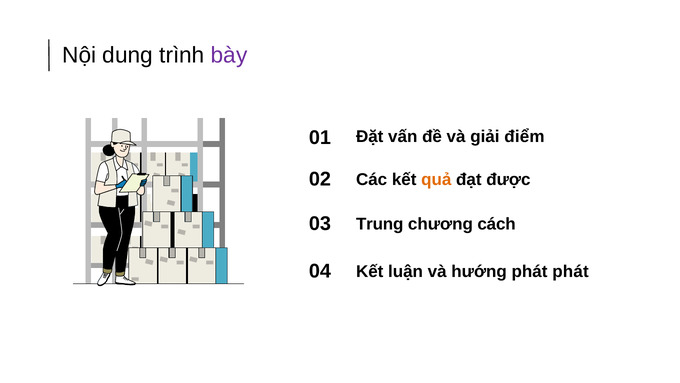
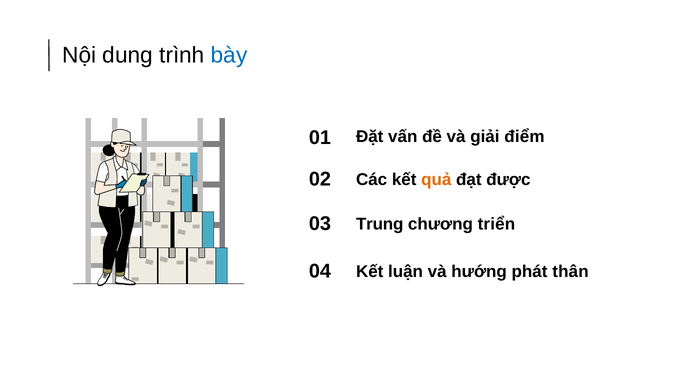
bày colour: purple -> blue
cách: cách -> triển
phát phát: phát -> thân
